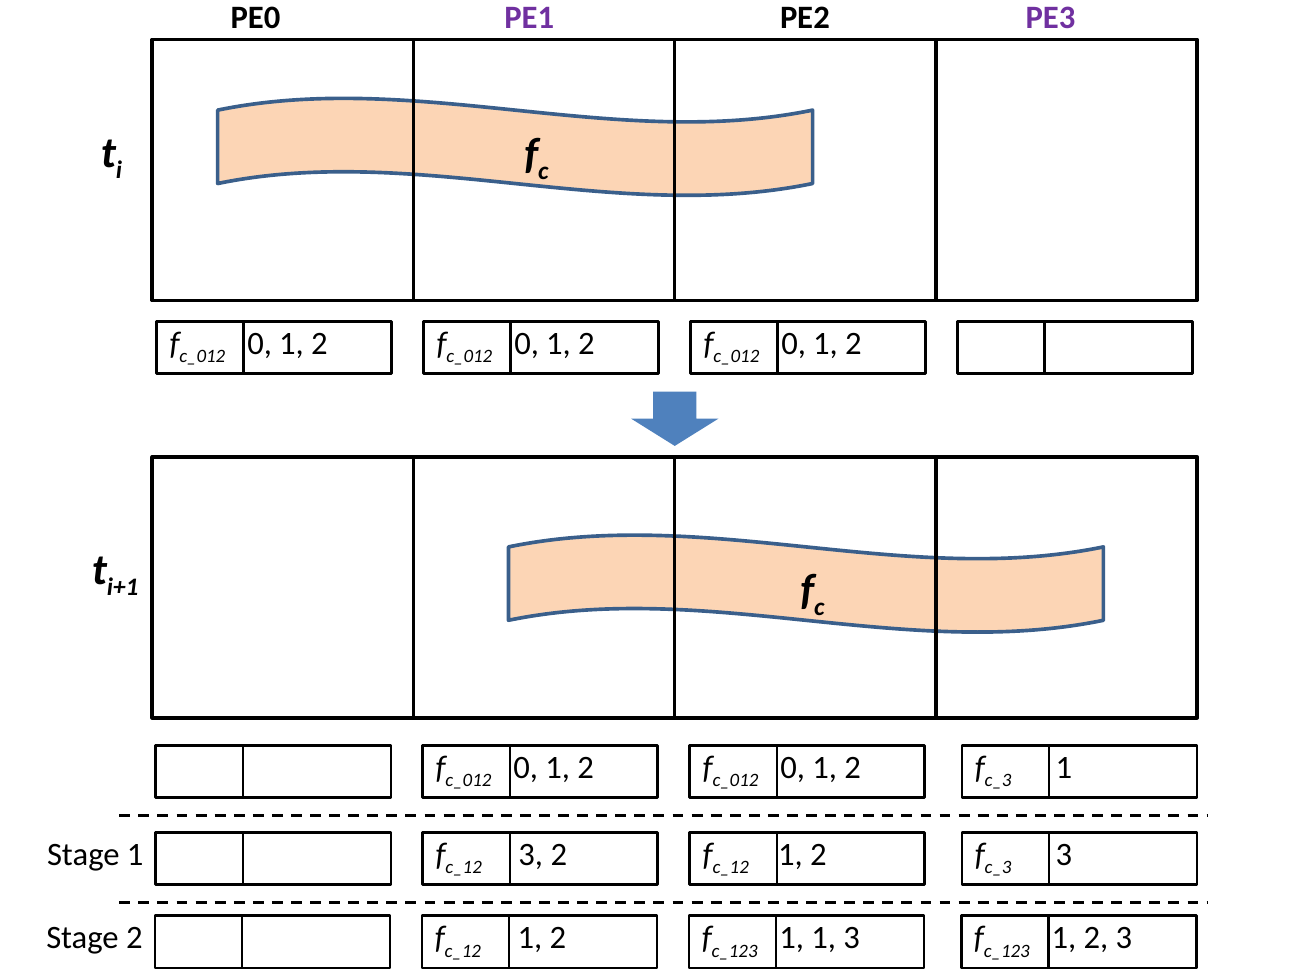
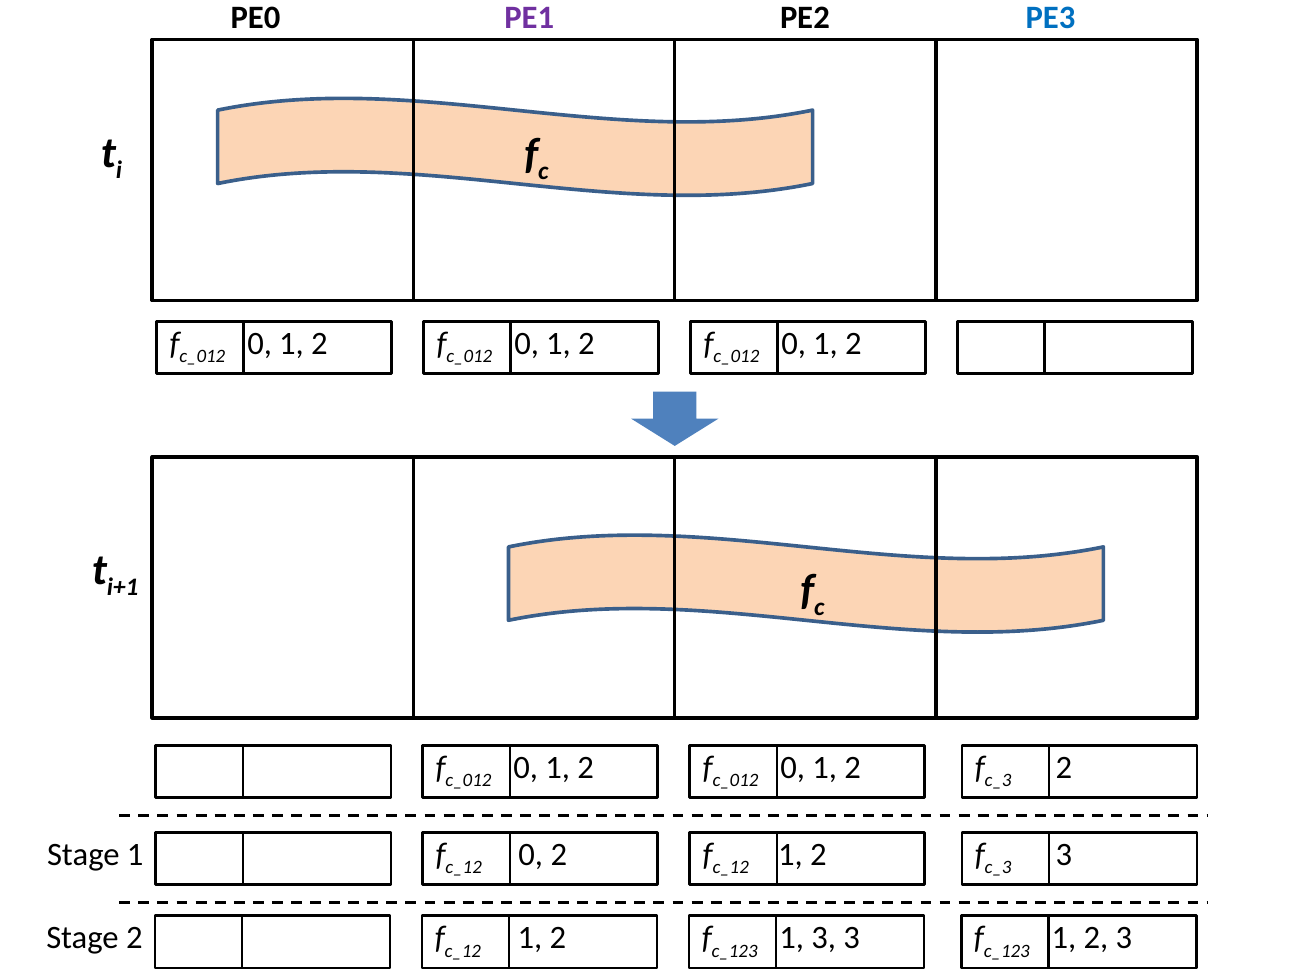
PE3 colour: purple -> blue
1 at (1064, 768): 1 -> 2
3 at (531, 855): 3 -> 0
1 1: 1 -> 3
